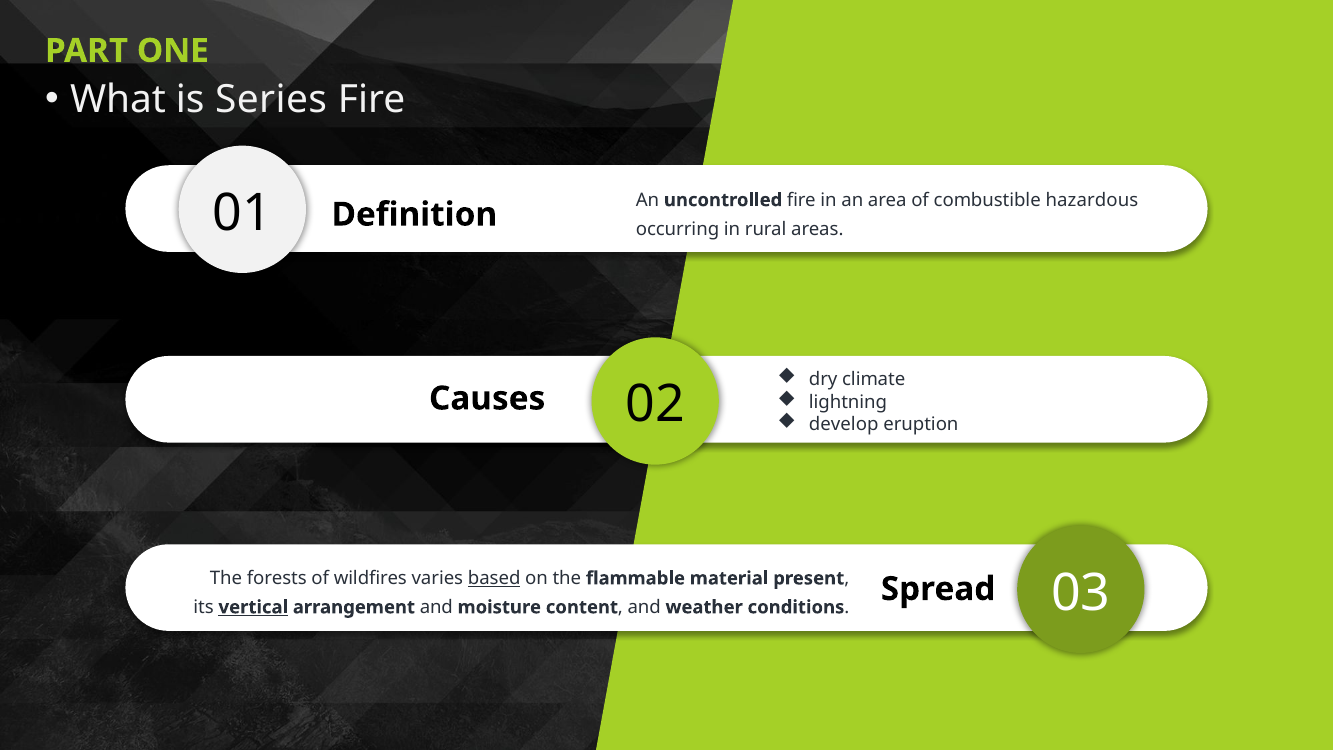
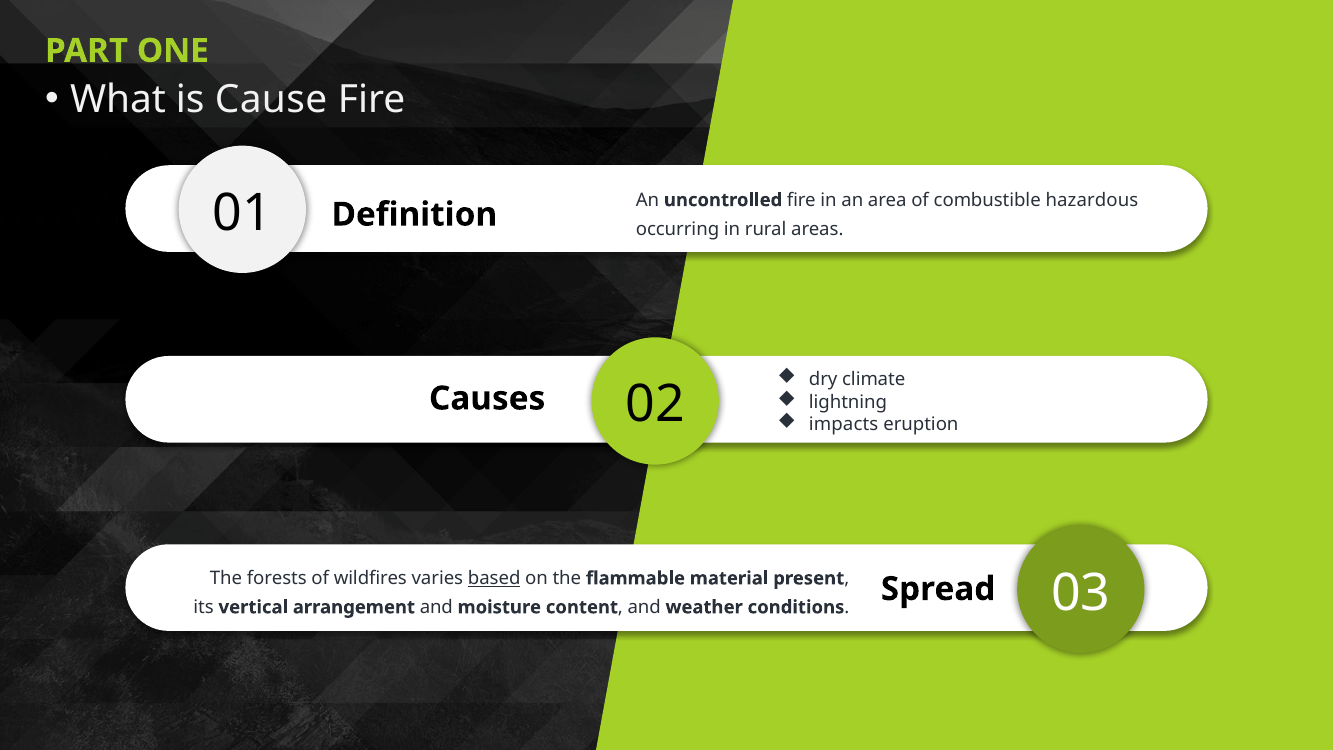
Series: Series -> Cause
develop: develop -> impacts
vertical underline: present -> none
